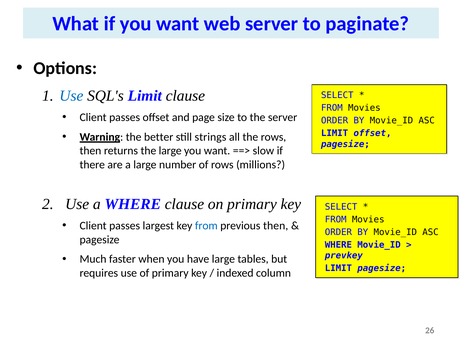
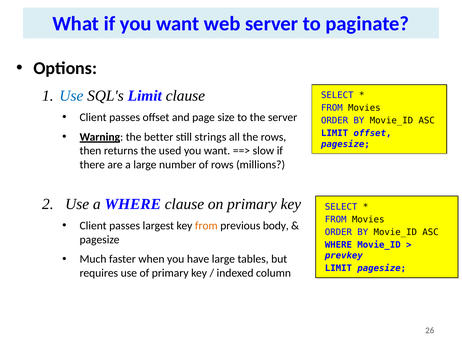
the large: large -> used
from at (206, 226) colour: blue -> orange
previous then: then -> body
